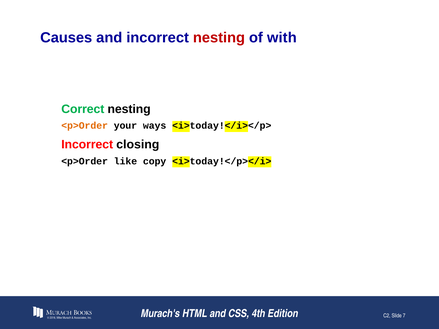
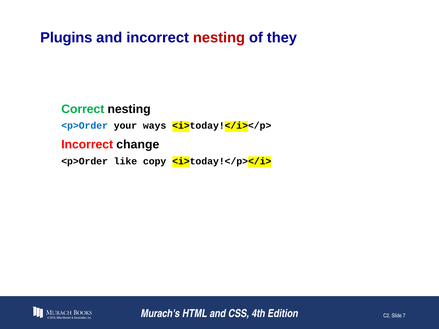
Causes: Causes -> Plugins
with: with -> they
<p>Order at (85, 126) colour: orange -> blue
closing: closing -> change
